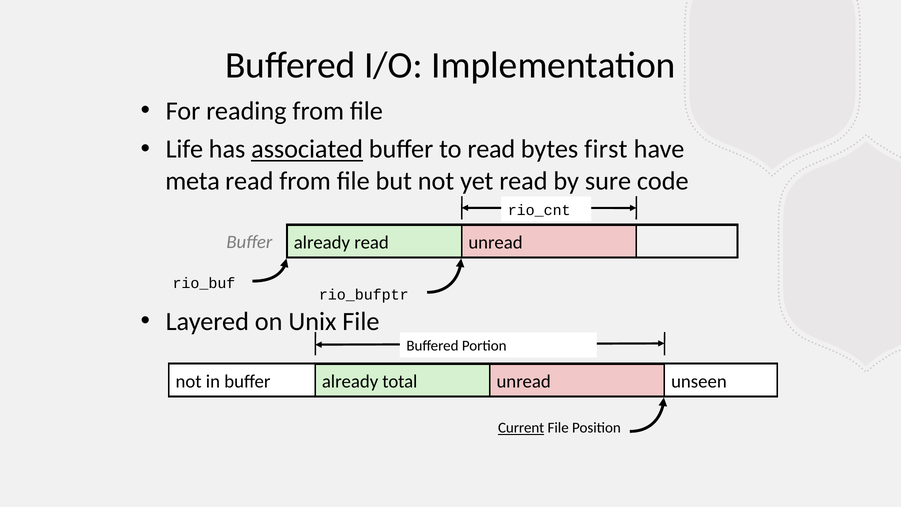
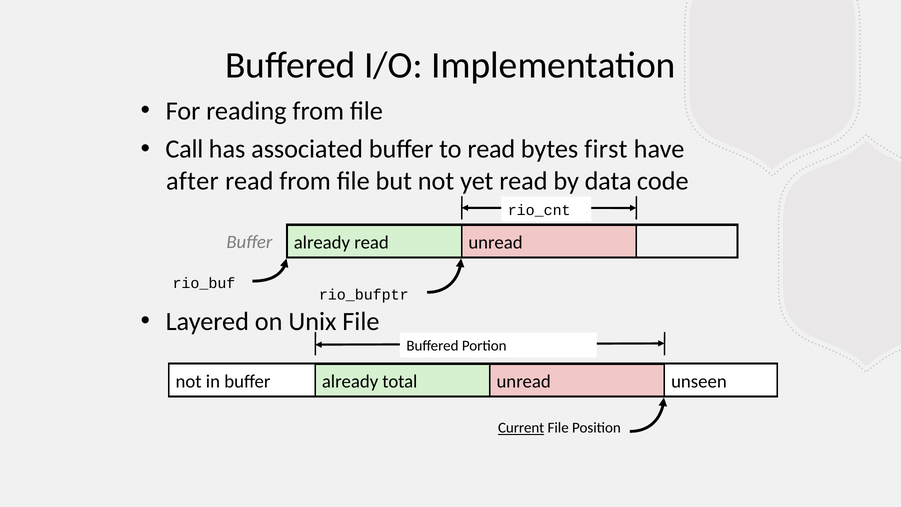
Life: Life -> Call
associated underline: present -> none
meta: meta -> after
sure: sure -> data
